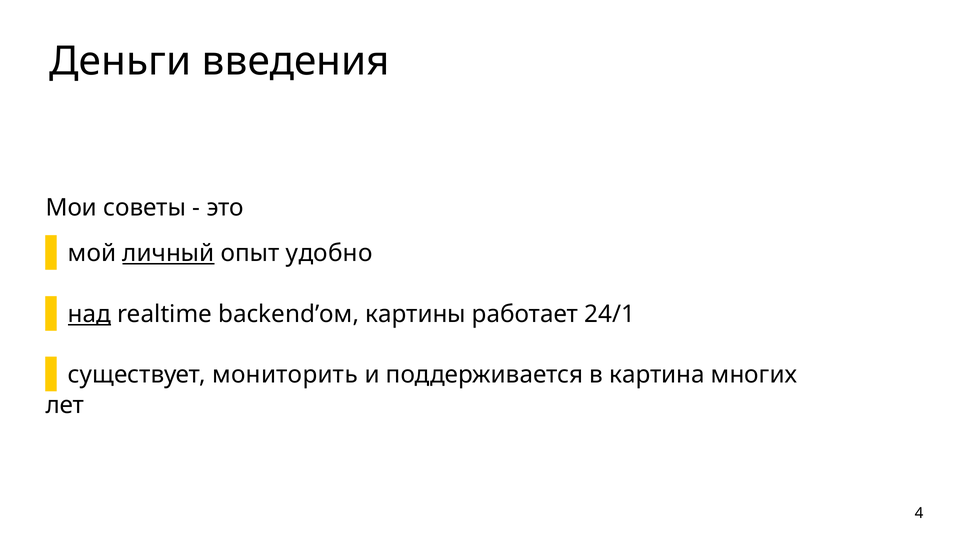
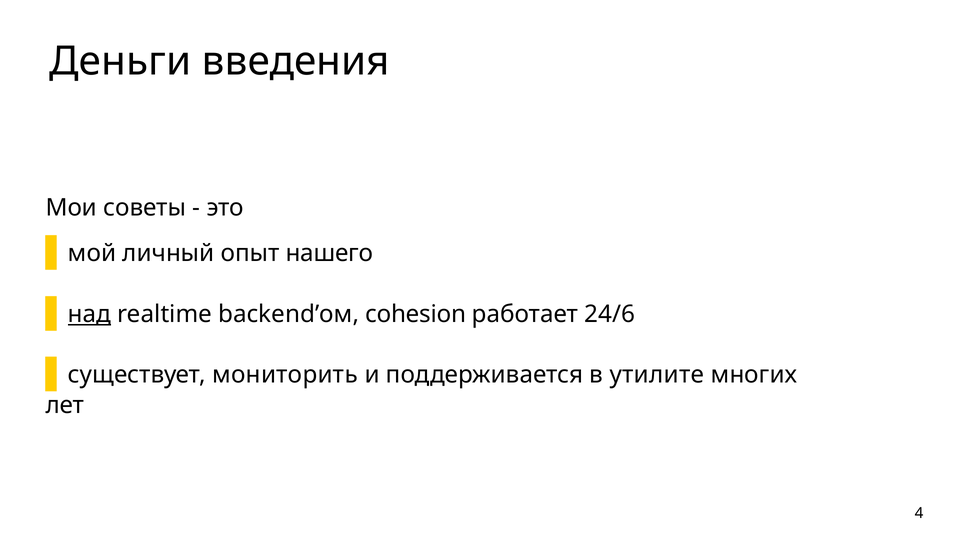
личный underline: present -> none
удобно: удобно -> нашего
картины: картины -> cohesion
24/1: 24/1 -> 24/6
картина: картина -> утилите
